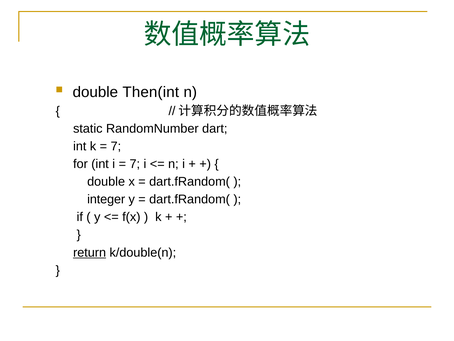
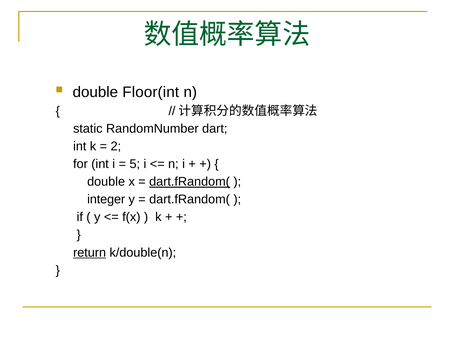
Then(int: Then(int -> Floor(int
7 at (116, 146): 7 -> 2
7 at (135, 164): 7 -> 5
dart.fRandom( at (190, 181) underline: none -> present
